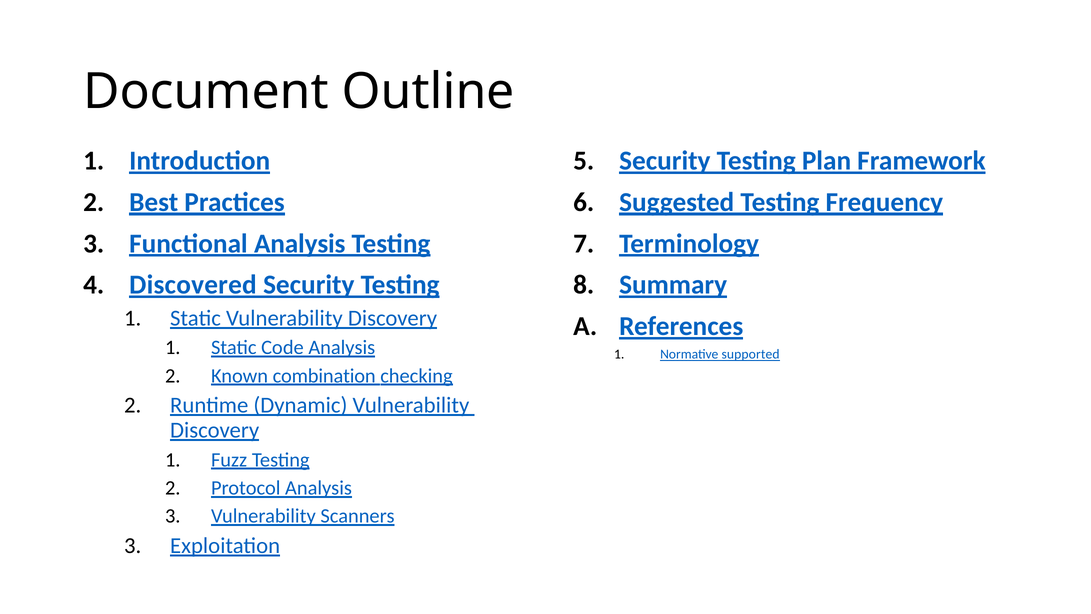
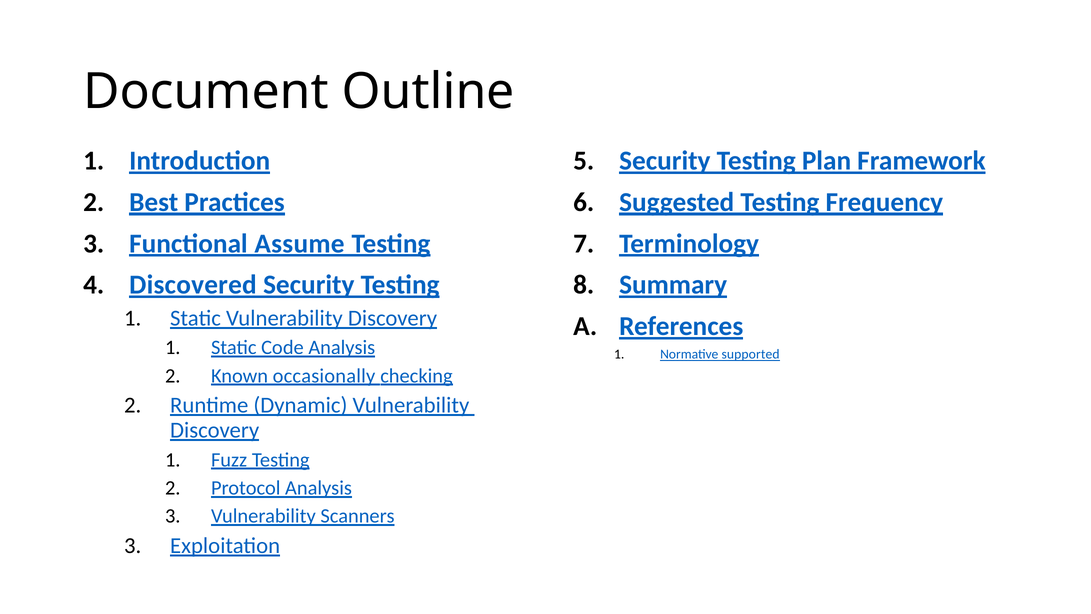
Functional Analysis: Analysis -> Assume
combination: combination -> occasionally
